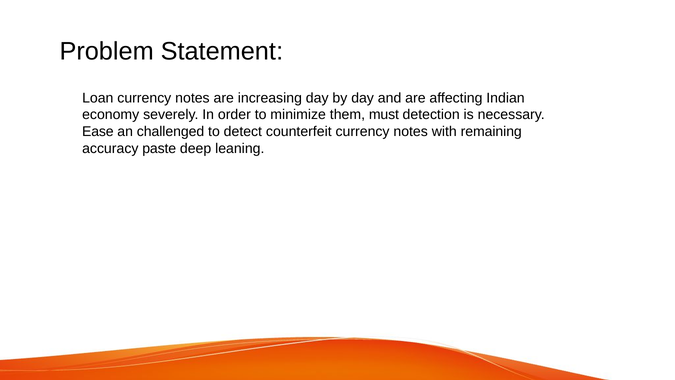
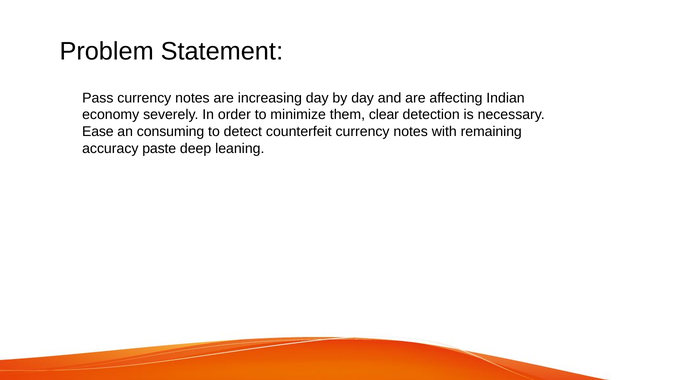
Loan: Loan -> Pass
must: must -> clear
challenged: challenged -> consuming
